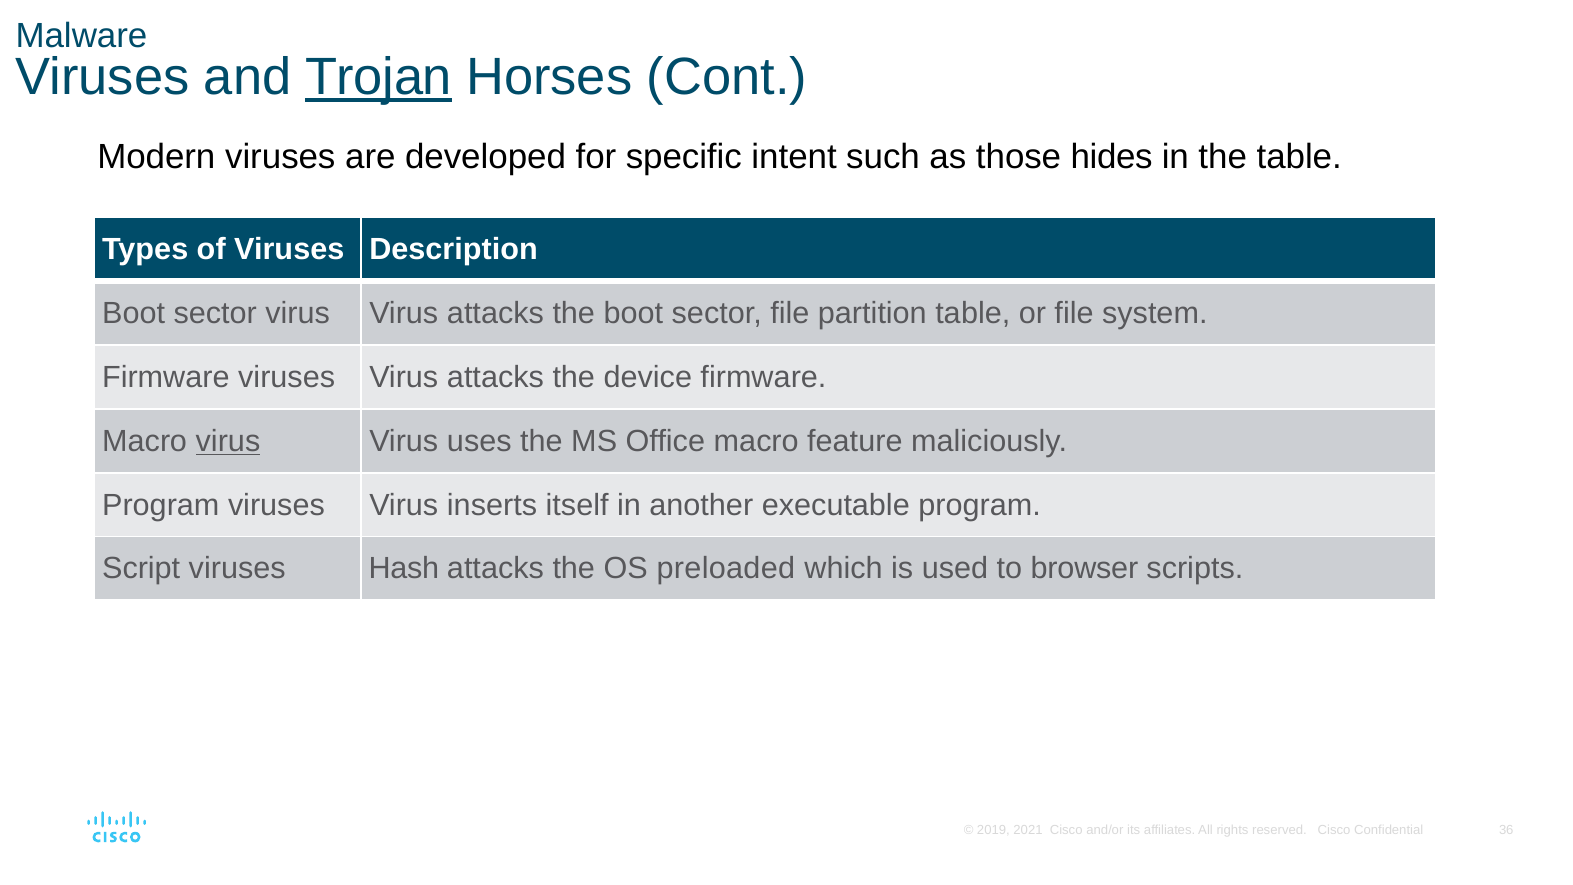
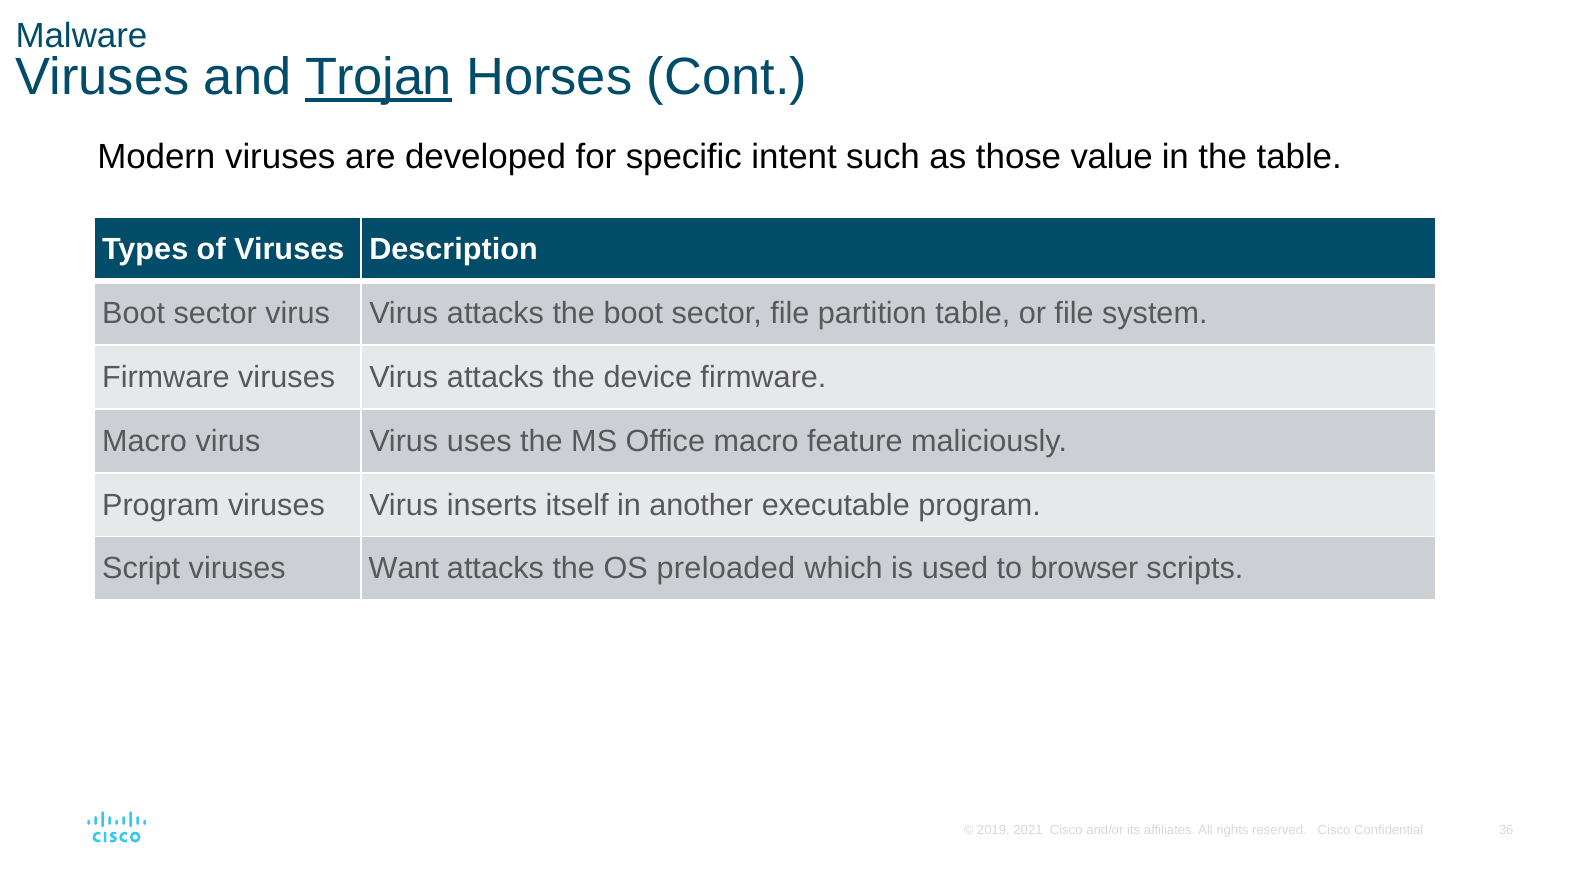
hides: hides -> value
virus at (228, 441) underline: present -> none
Hash: Hash -> Want
